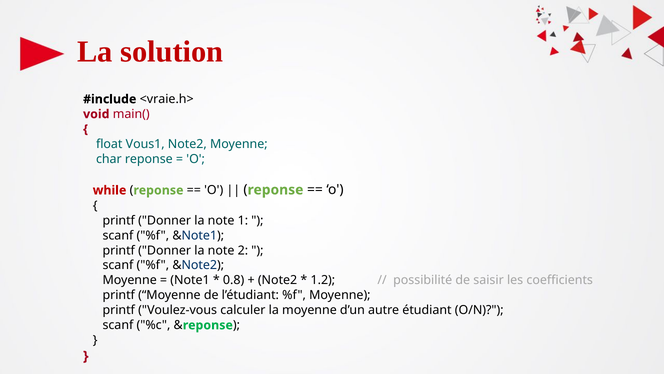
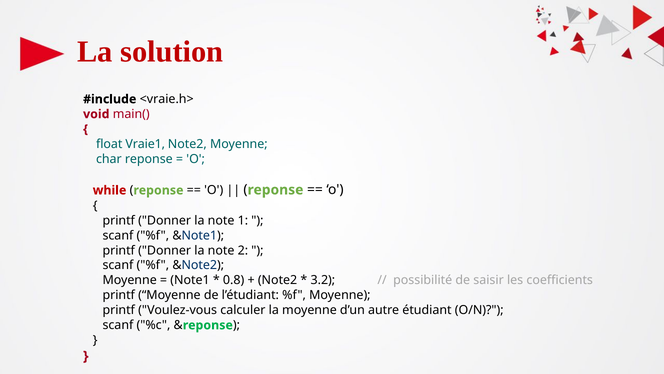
Vous1: Vous1 -> Vraie1
1.2: 1.2 -> 3.2
